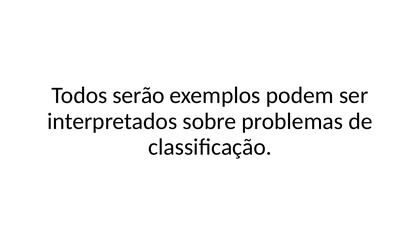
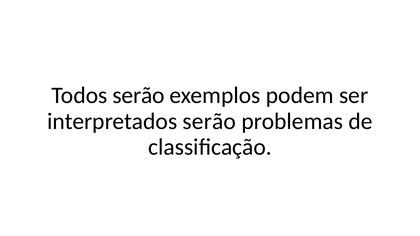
interpretados sobre: sobre -> serão
